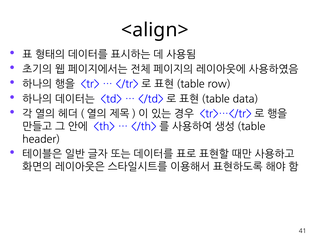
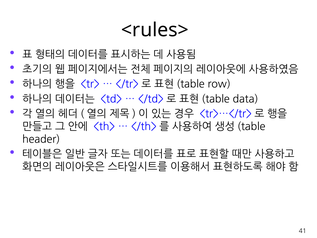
<align>: <align> -> <rules>
